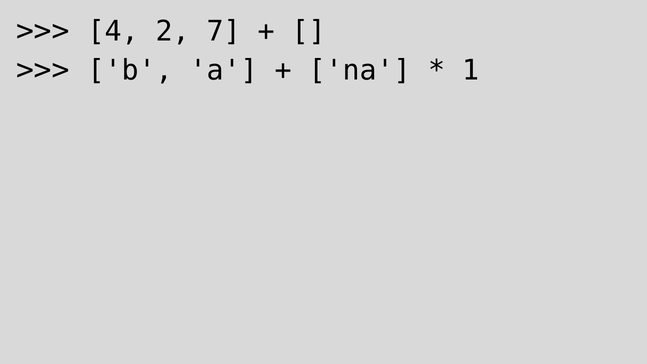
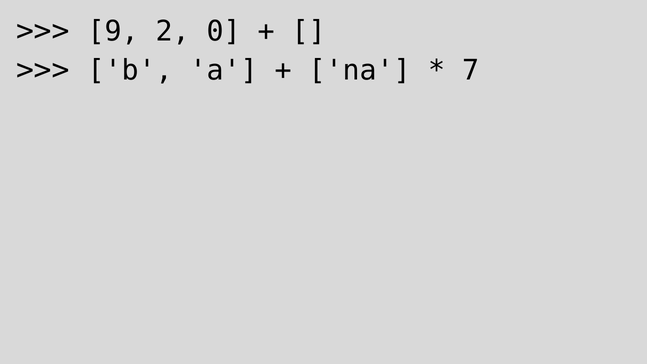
4: 4 -> 9
7: 7 -> 0
1: 1 -> 7
